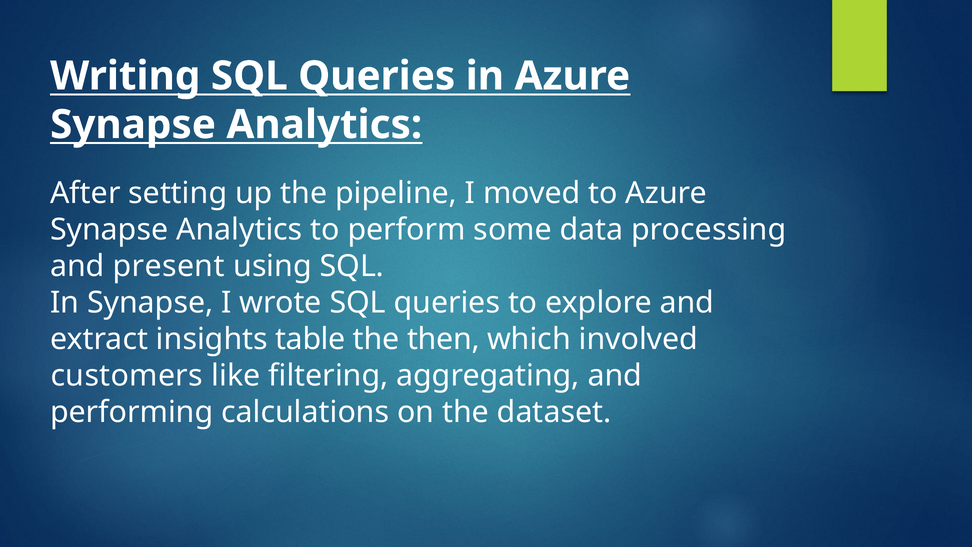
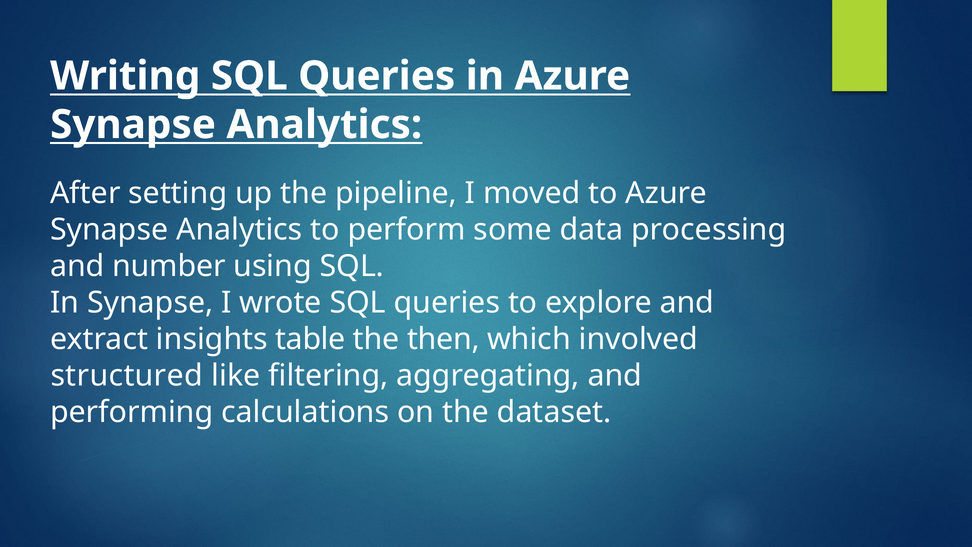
present: present -> number
customers: customers -> structured
